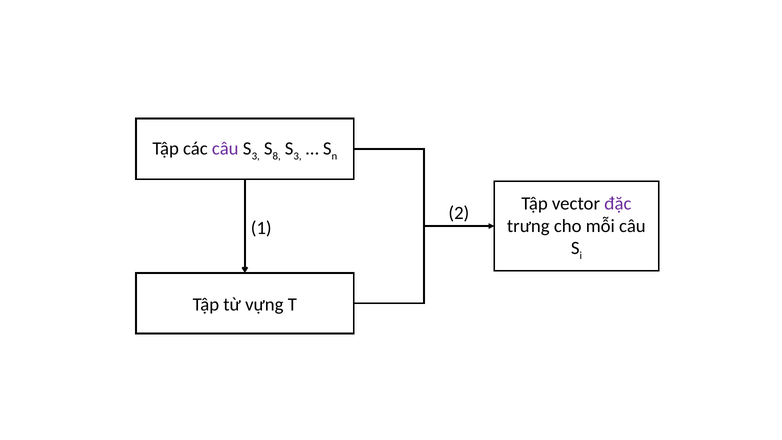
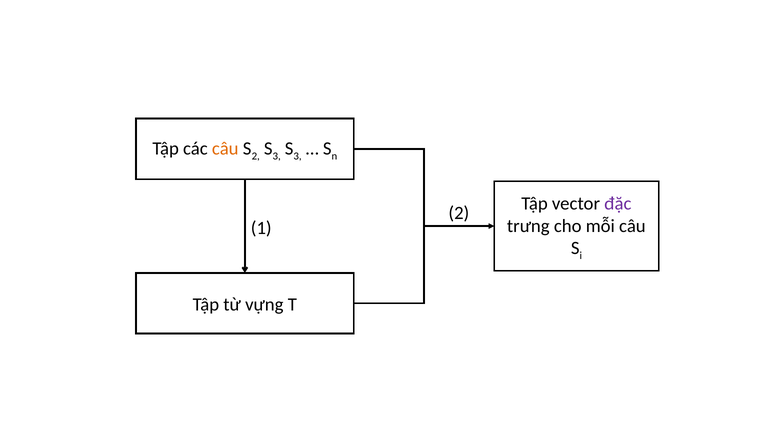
câu at (225, 149) colour: purple -> orange
3 at (256, 156): 3 -> 2
8 at (277, 156): 8 -> 3
